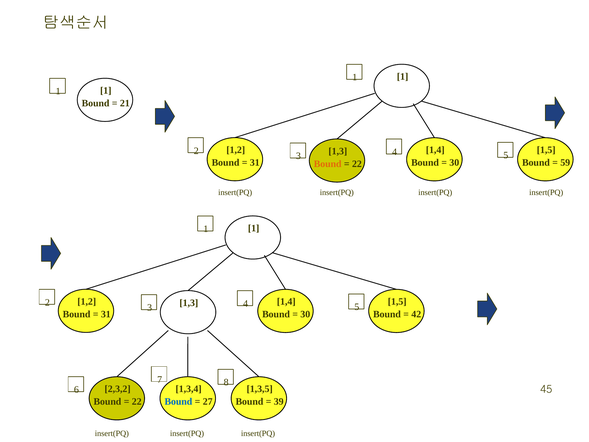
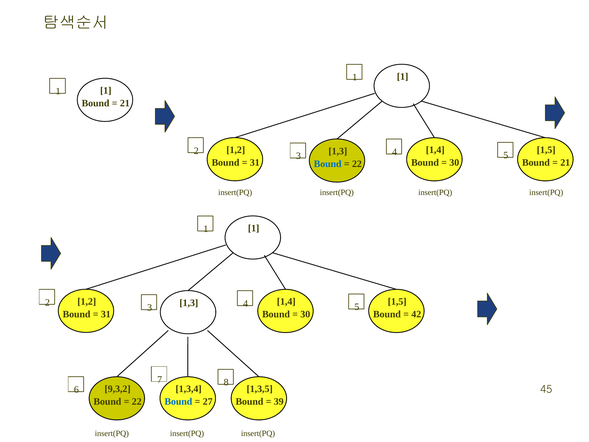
59 at (565, 163): 59 -> 21
Bound at (328, 164) colour: orange -> blue
2,3,2: 2,3,2 -> 9,3,2
